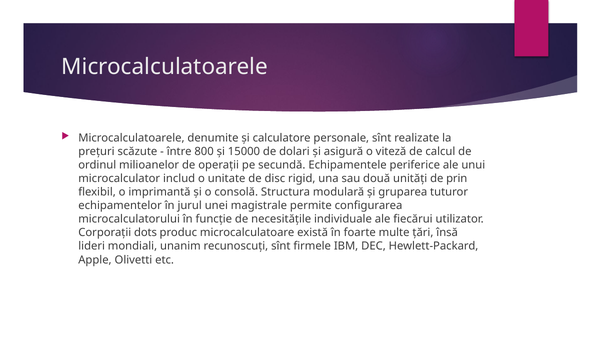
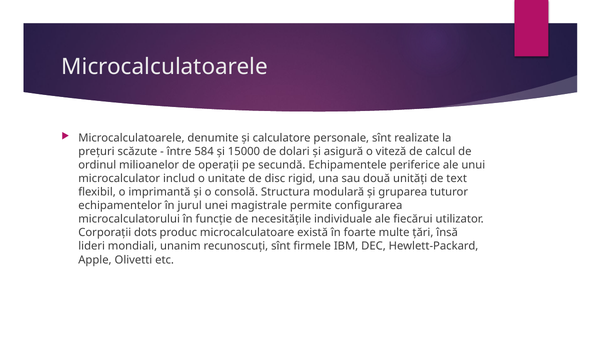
800: 800 -> 584
prin: prin -> text
